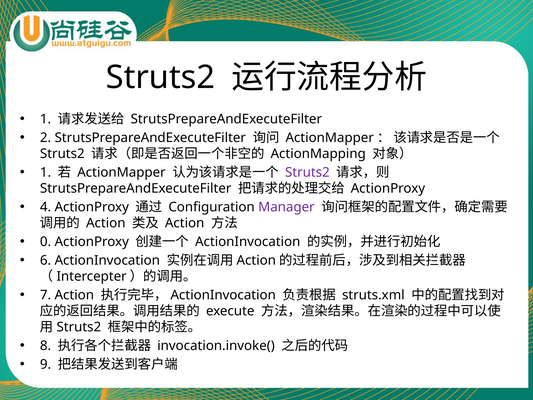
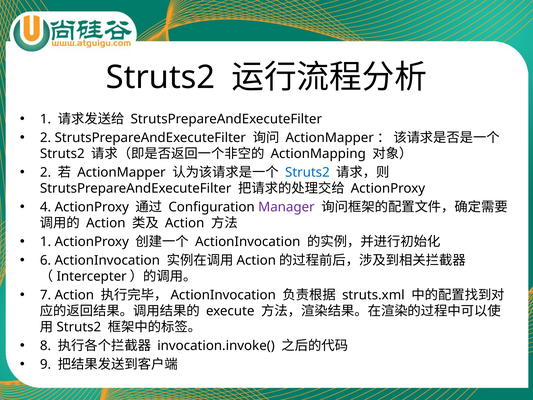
1 at (46, 172): 1 -> 2
Struts2 at (307, 172) colour: purple -> blue
0 at (46, 242): 0 -> 1
